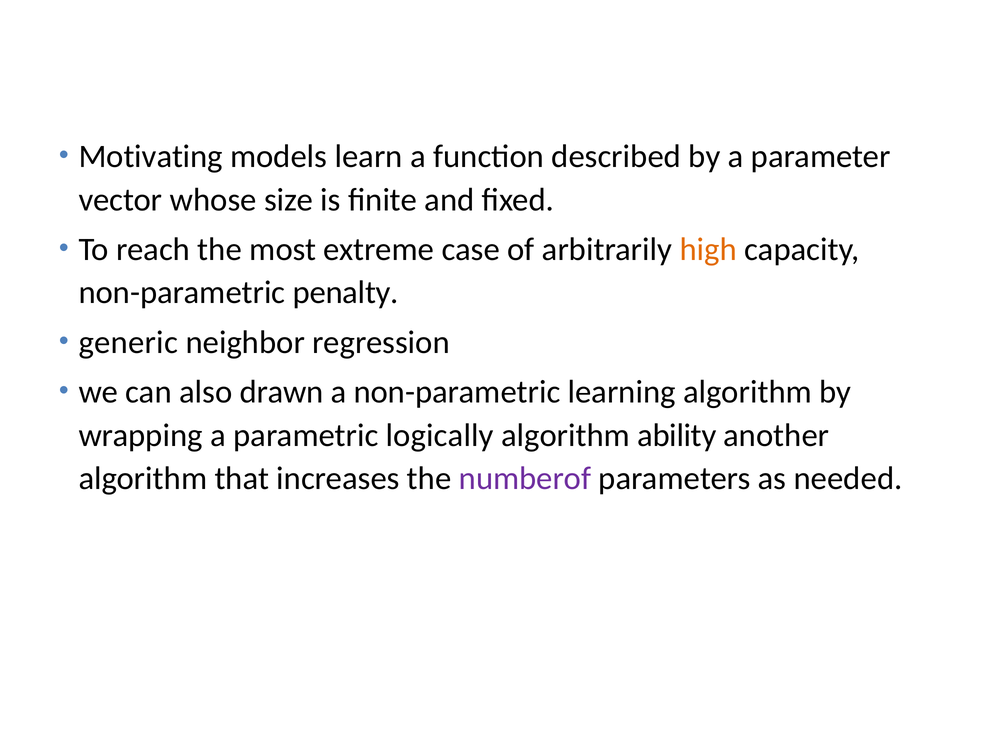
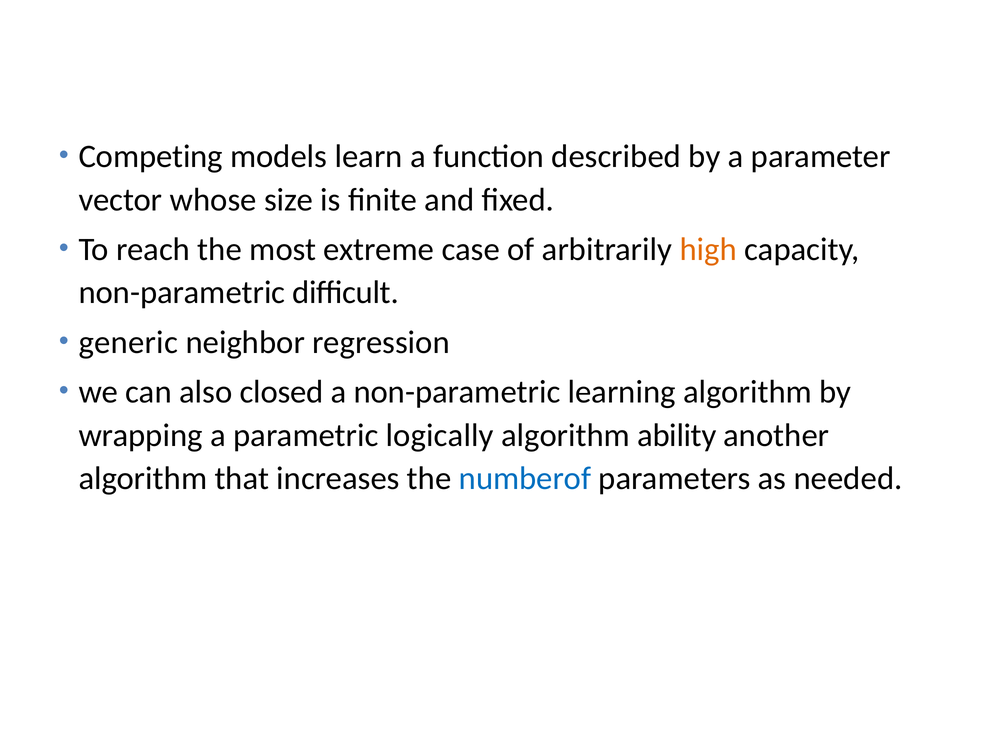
Motivating: Motivating -> Competing
penalty: penalty -> diﬃcult
drawn: drawn -> closed
numberof colour: purple -> blue
